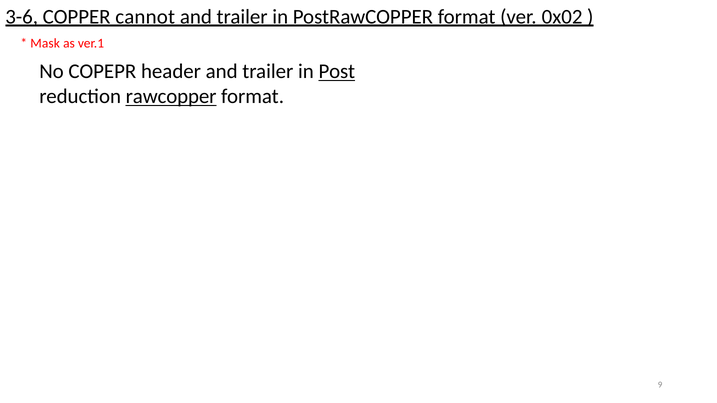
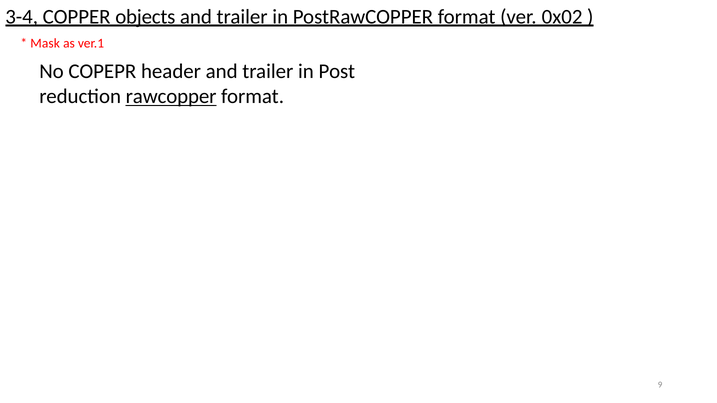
3-6: 3-6 -> 3-4
cannot: cannot -> objects
Post underline: present -> none
